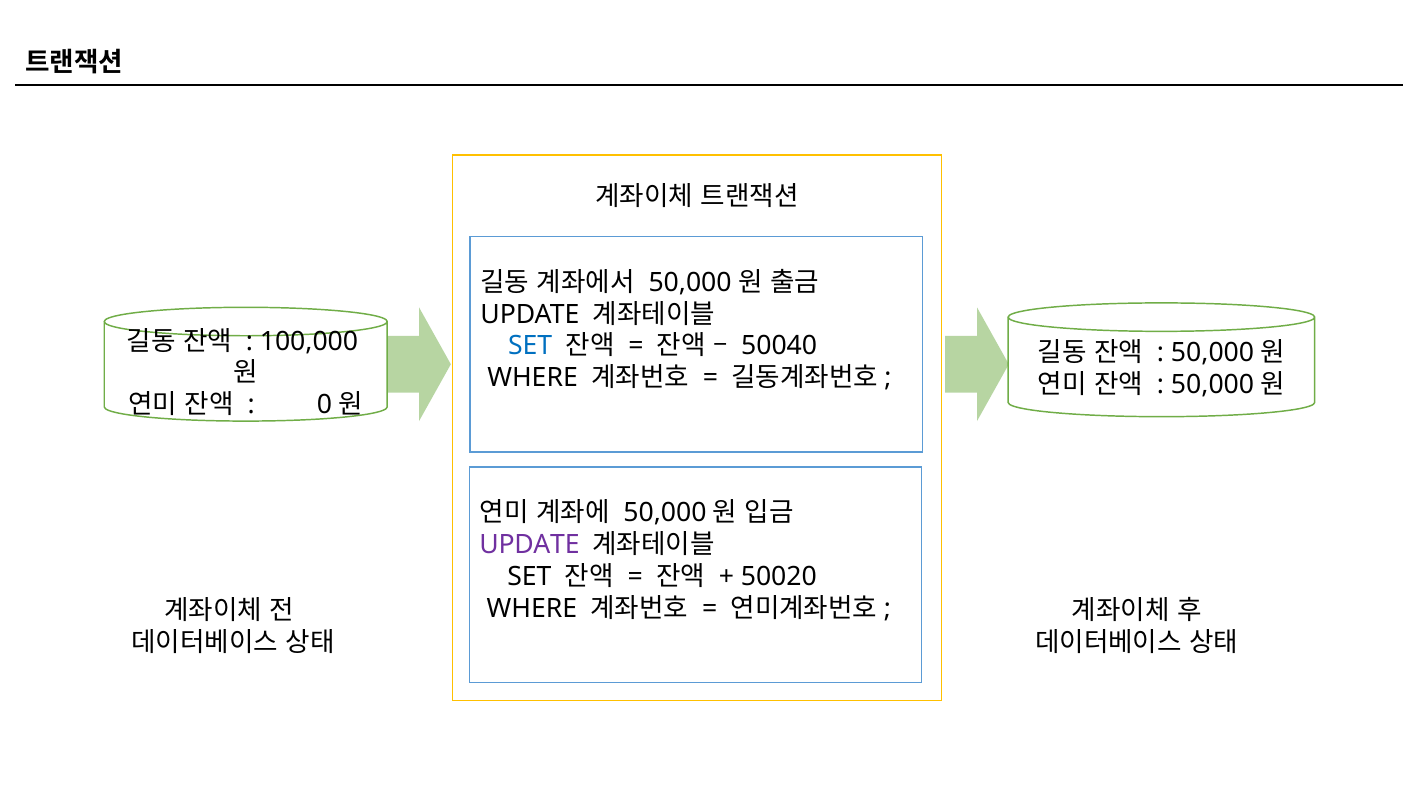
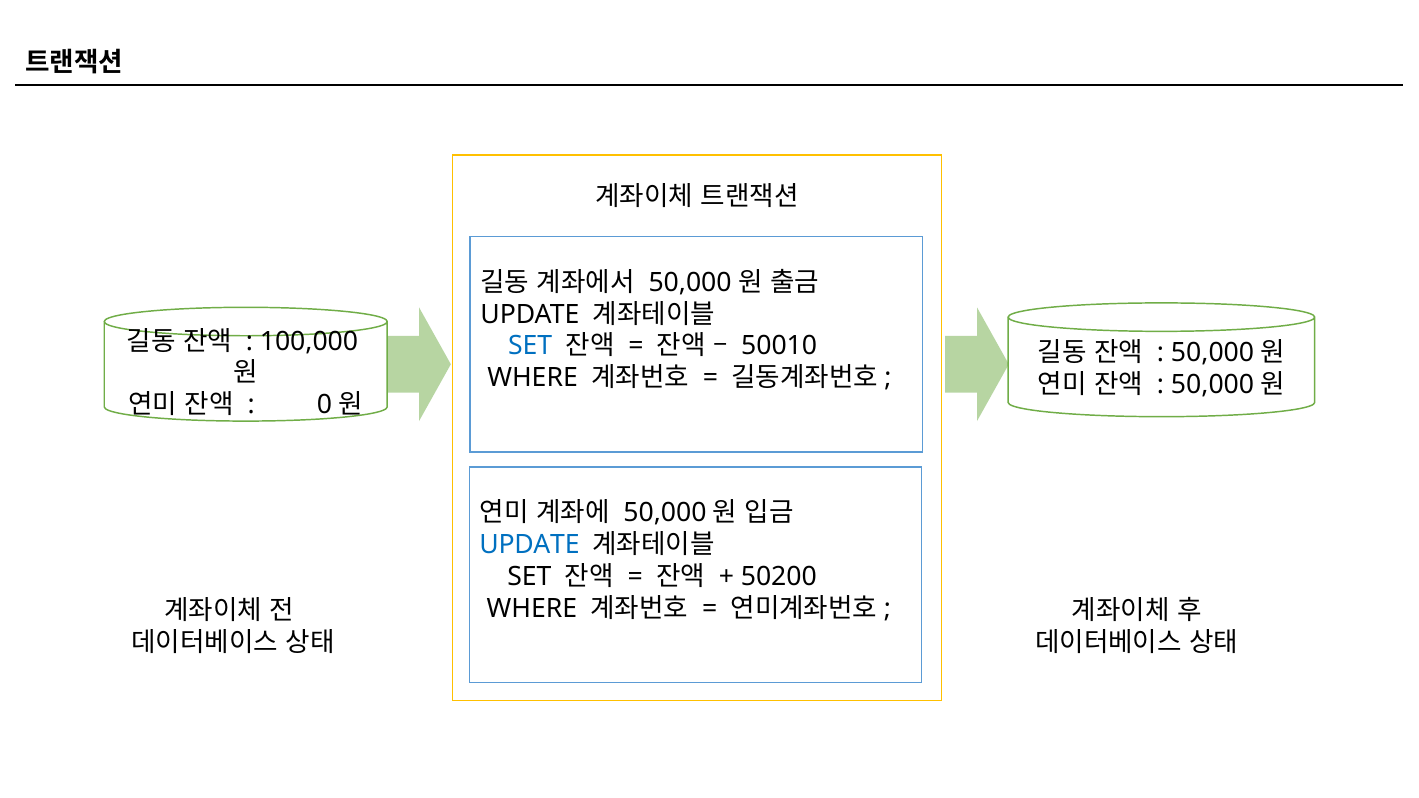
50040: 50040 -> 50010
UPDATE at (529, 545) colour: purple -> blue
50020: 50020 -> 50200
